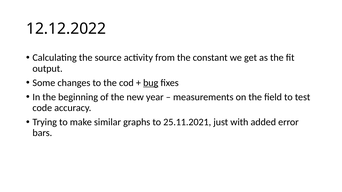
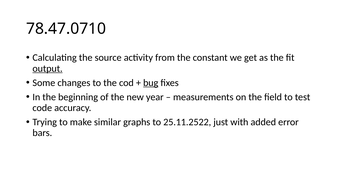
12.12.2022: 12.12.2022 -> 78.47.0710
output underline: none -> present
25.11.2021: 25.11.2021 -> 25.11.2522
